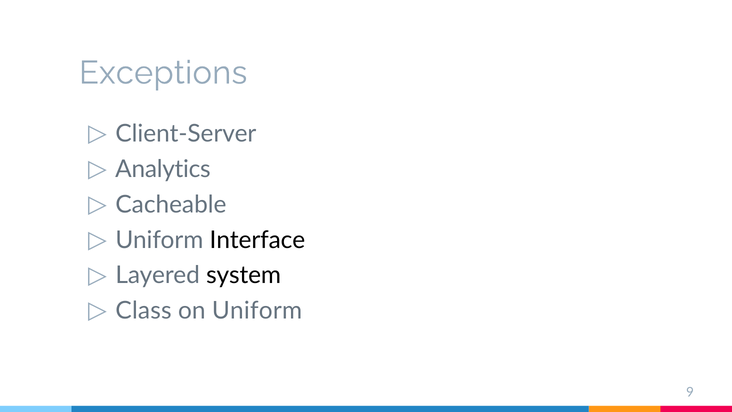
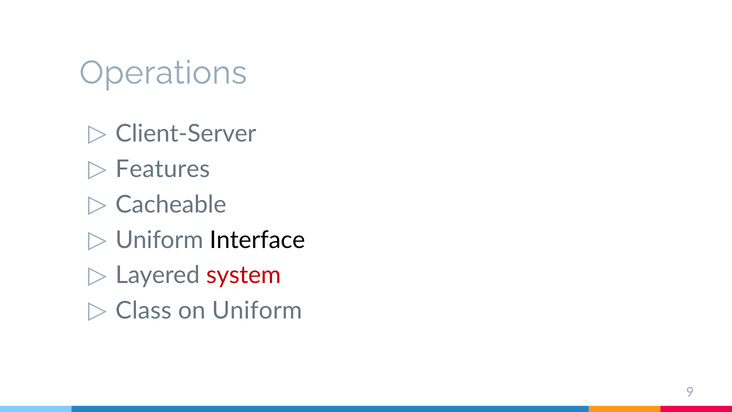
Exceptions: Exceptions -> Operations
Analytics: Analytics -> Features
system colour: black -> red
